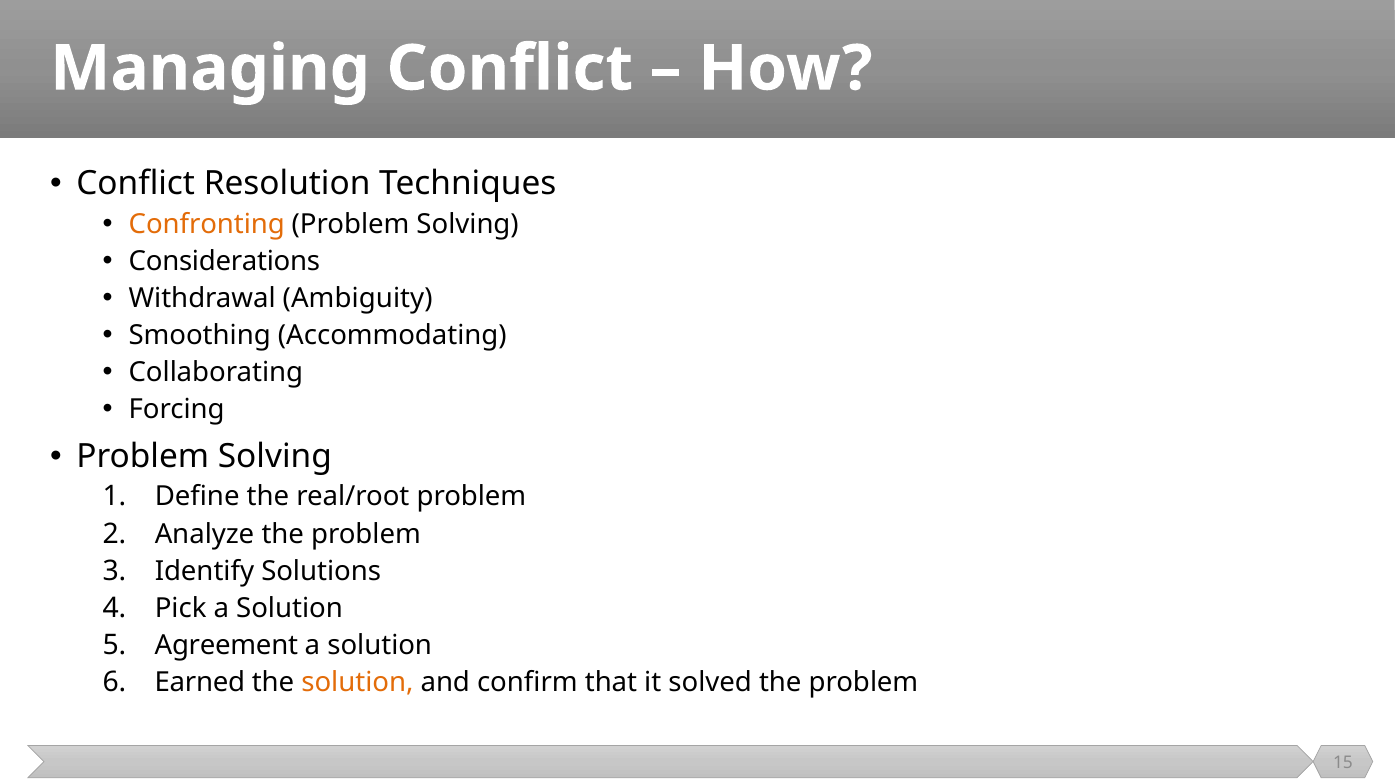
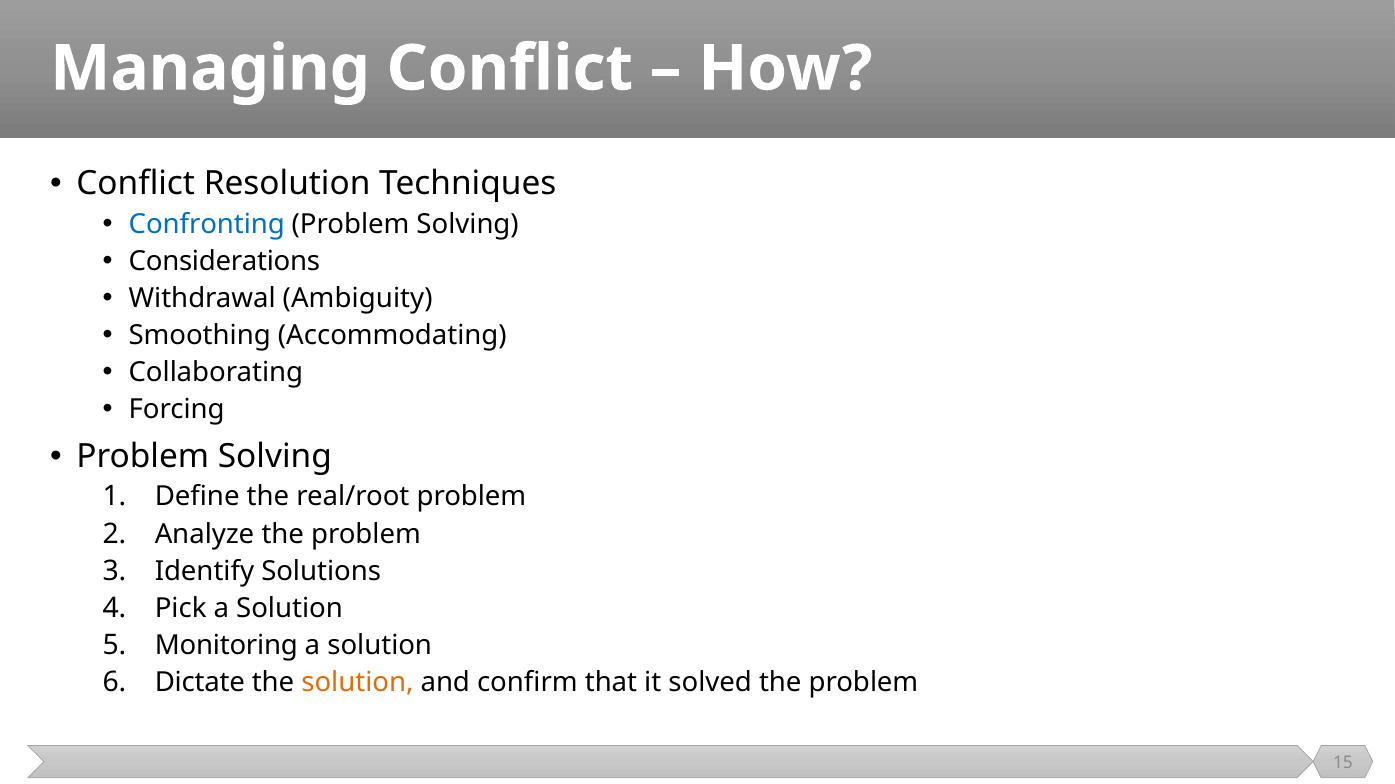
Confronting colour: orange -> blue
Agreement: Agreement -> Monitoring
Earned: Earned -> Dictate
